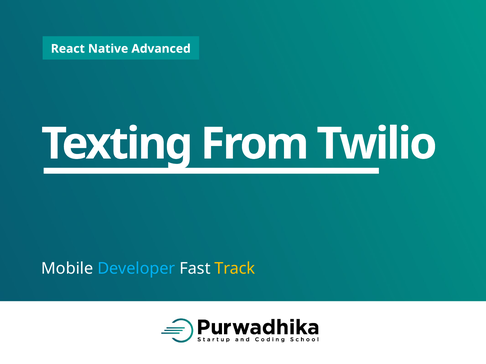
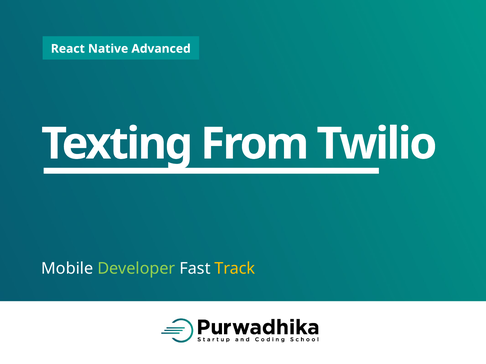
Developer colour: light blue -> light green
